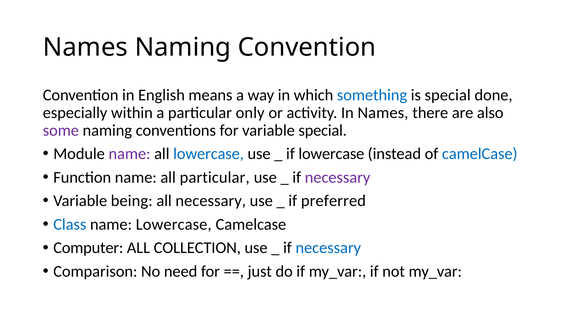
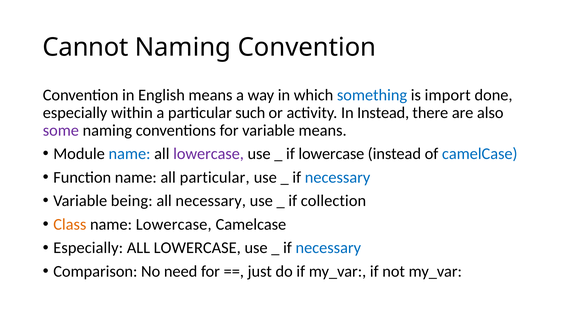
Names at (85, 47): Names -> Cannot
is special: special -> import
only: only -> such
In Names: Names -> Instead
variable special: special -> means
name at (130, 154) colour: purple -> blue
lowercase at (209, 154) colour: blue -> purple
necessary at (338, 177) colour: purple -> blue
preferred: preferred -> collection
Class colour: blue -> orange
Computer at (88, 248): Computer -> Especially
COLLECTION at (197, 248): COLLECTION -> LOWERCASE
